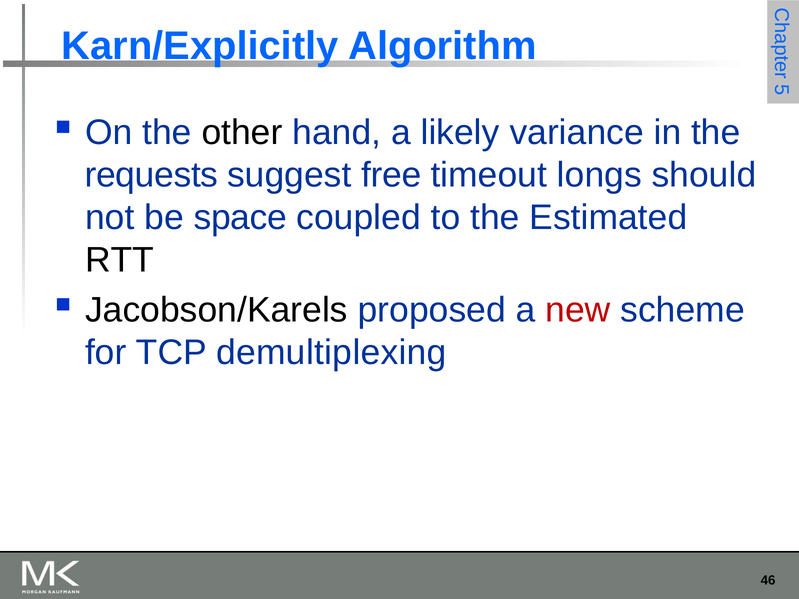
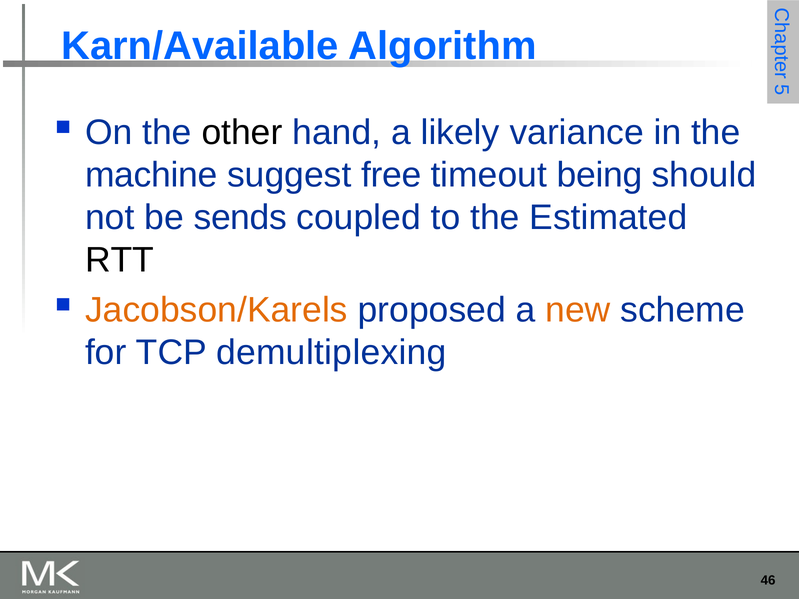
Karn/Explicitly: Karn/Explicitly -> Karn/Available
requests: requests -> machine
longs: longs -> being
space: space -> sends
Jacobson/Karels colour: black -> orange
new colour: red -> orange
